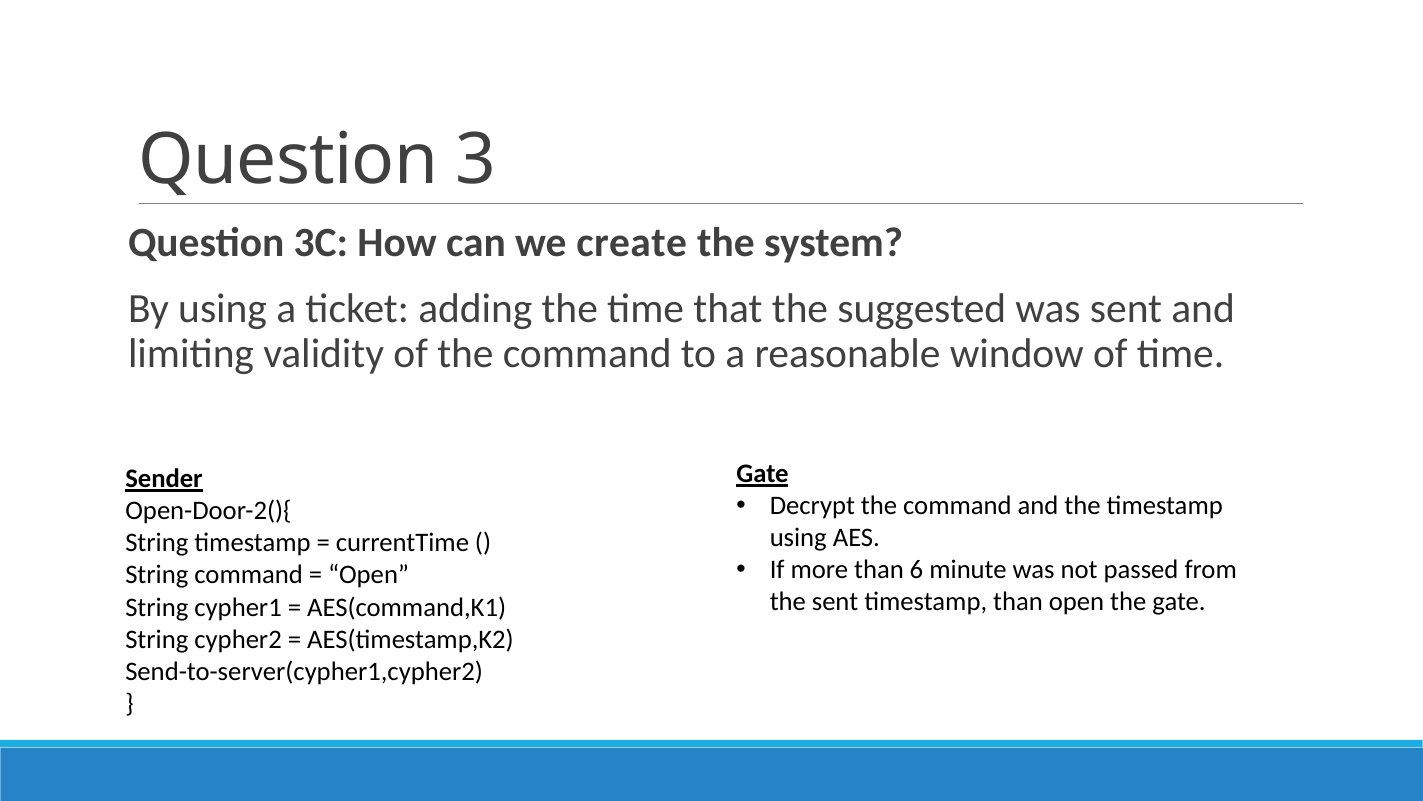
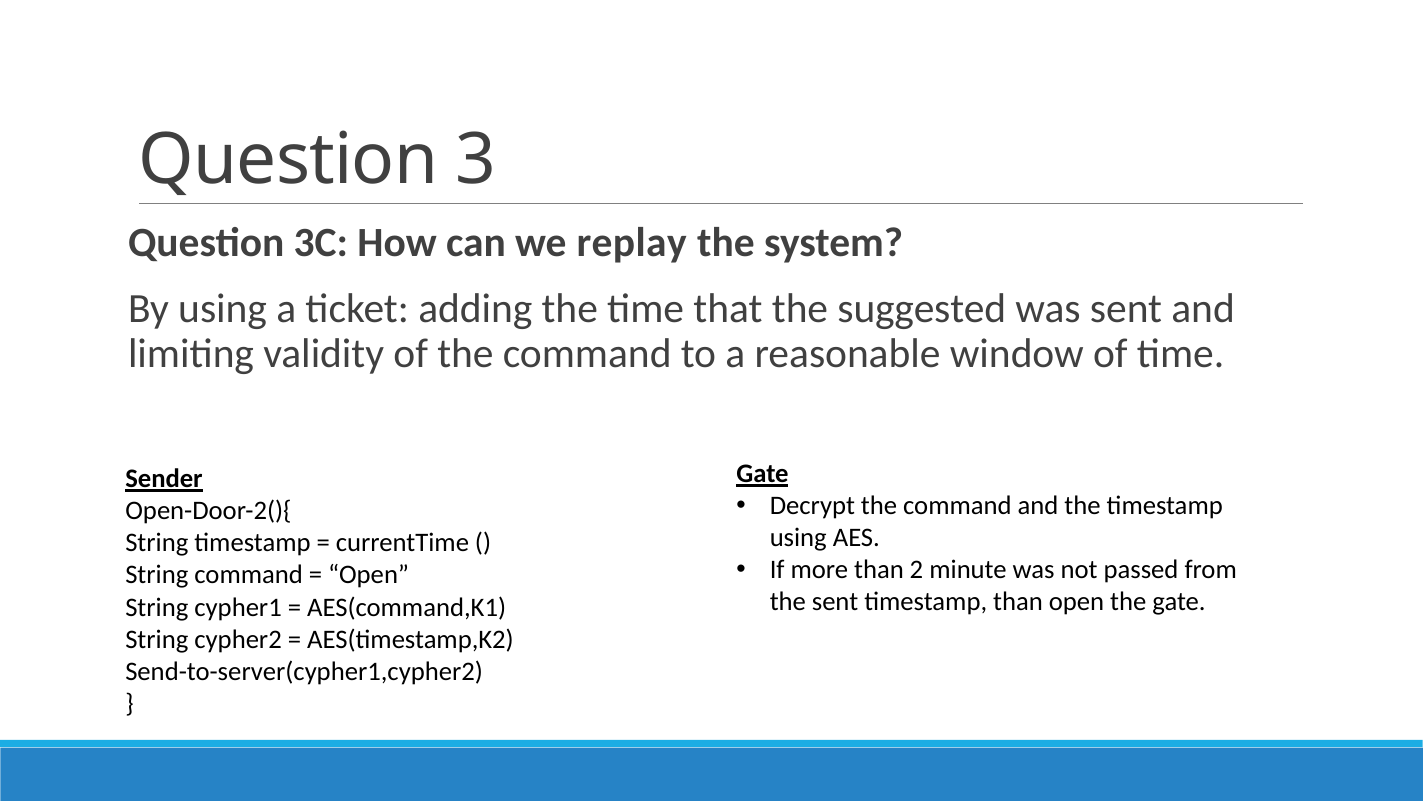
create: create -> replay
6: 6 -> 2
